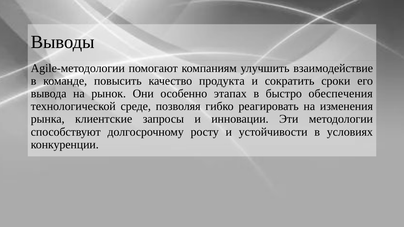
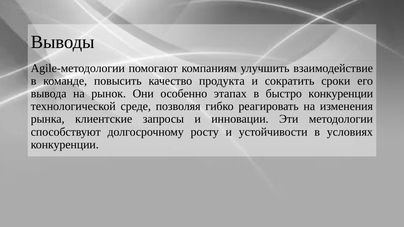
быстро обеспечения: обеспечения -> конкуренции
